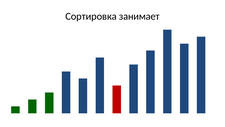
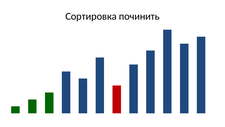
занимает: занимает -> починить
